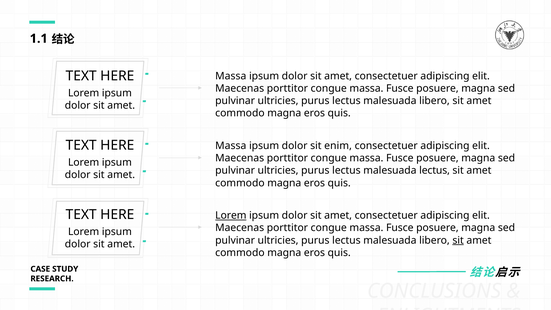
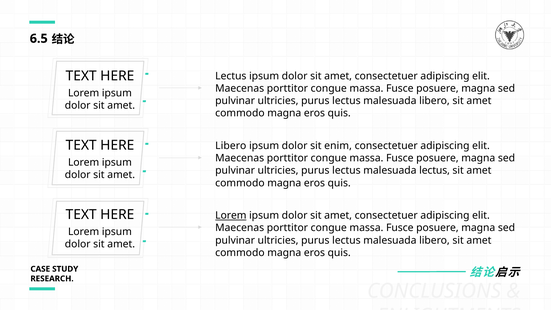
1.1: 1.1 -> 6.5
Massa at (231, 76): Massa -> Lectus
Massa at (231, 146): Massa -> Libero
sit at (458, 240) underline: present -> none
